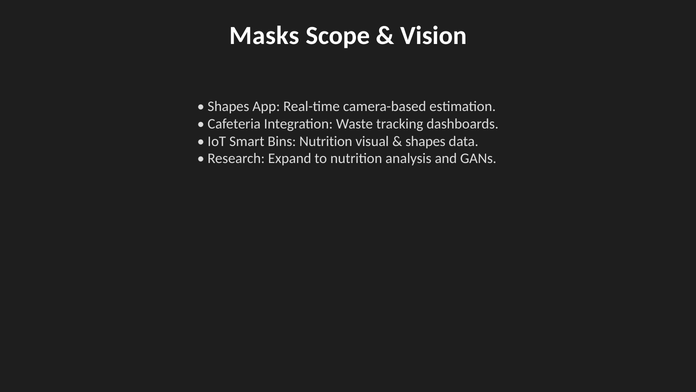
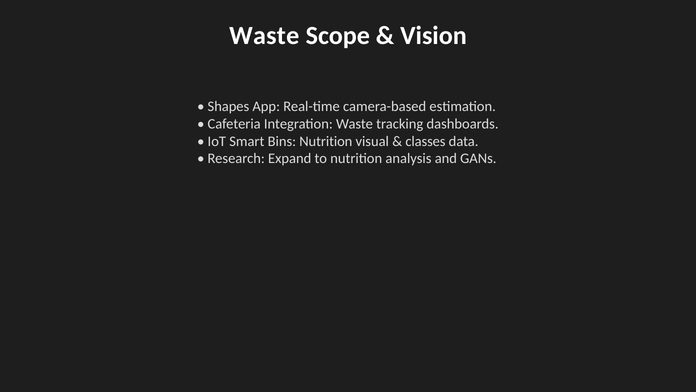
Masks at (264, 36): Masks -> Waste
shapes at (425, 141): shapes -> classes
